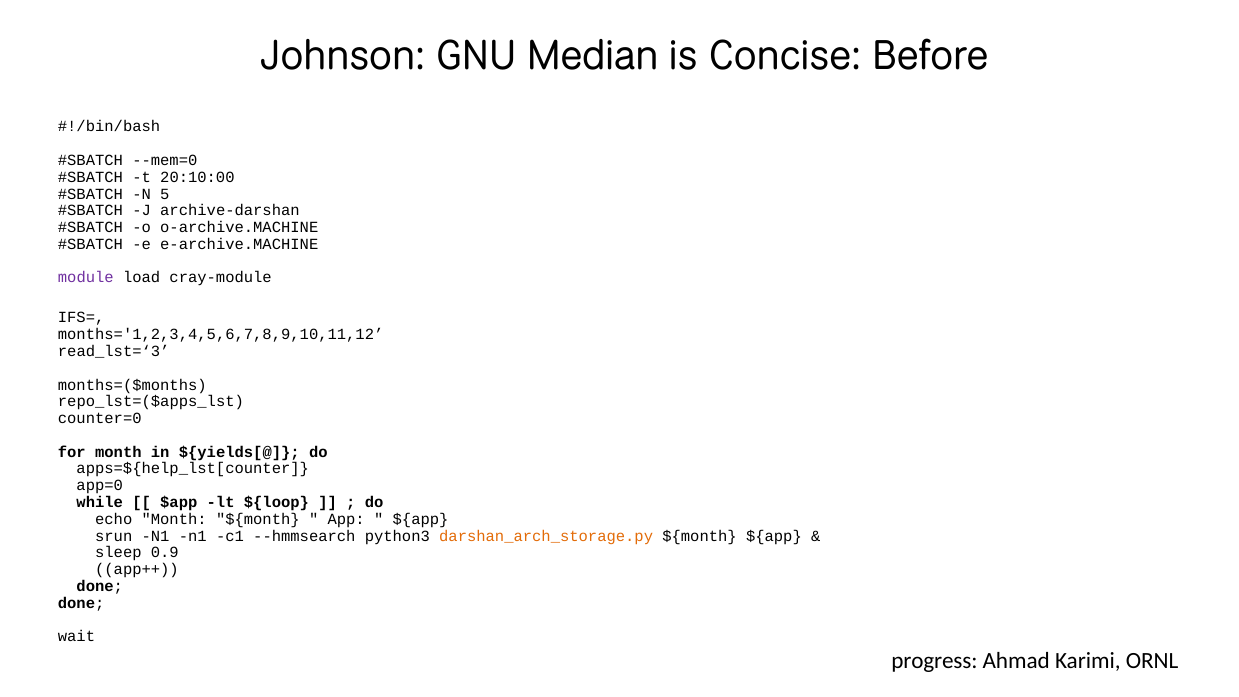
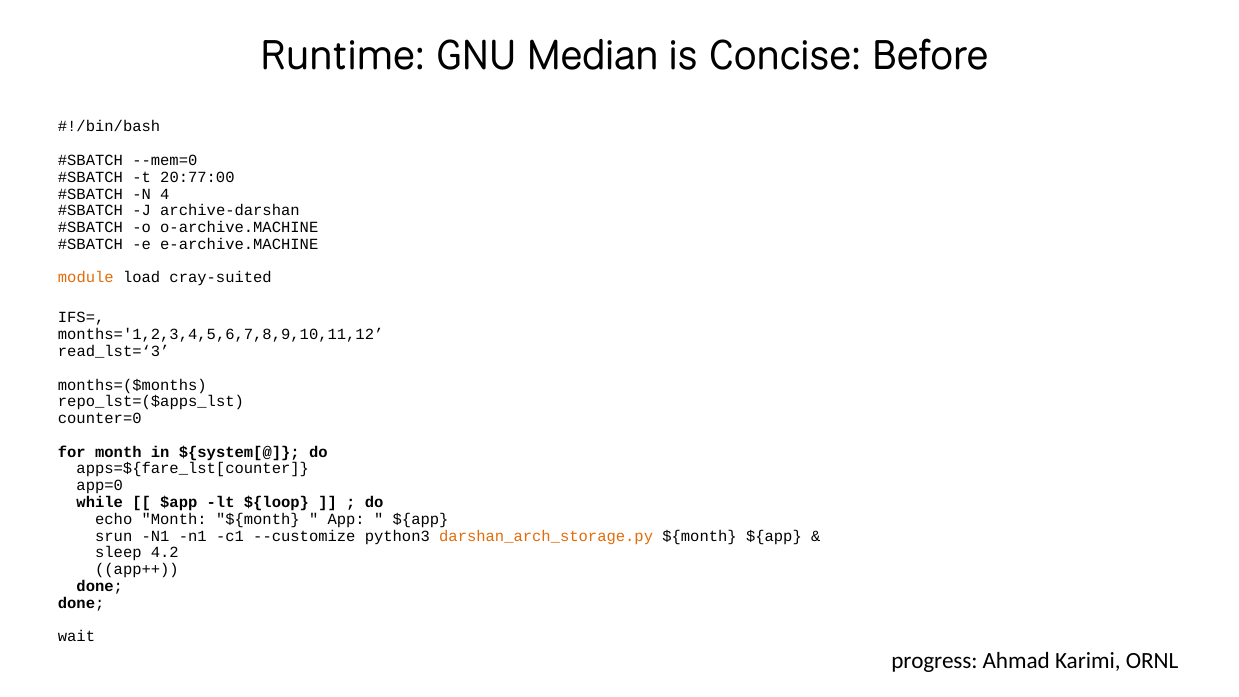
Johnson: Johnson -> Runtime
20:10:00: 20:10:00 -> 20:77:00
5: 5 -> 4
module colour: purple -> orange
cray-module: cray-module -> cray-suited
${yields[@: ${yields[@ -> ${system[@
apps=${help_lst[counter: apps=${help_lst[counter -> apps=${fare_lst[counter
--hmmsearch: --hmmsearch -> --customize
0.9: 0.9 -> 4.2
